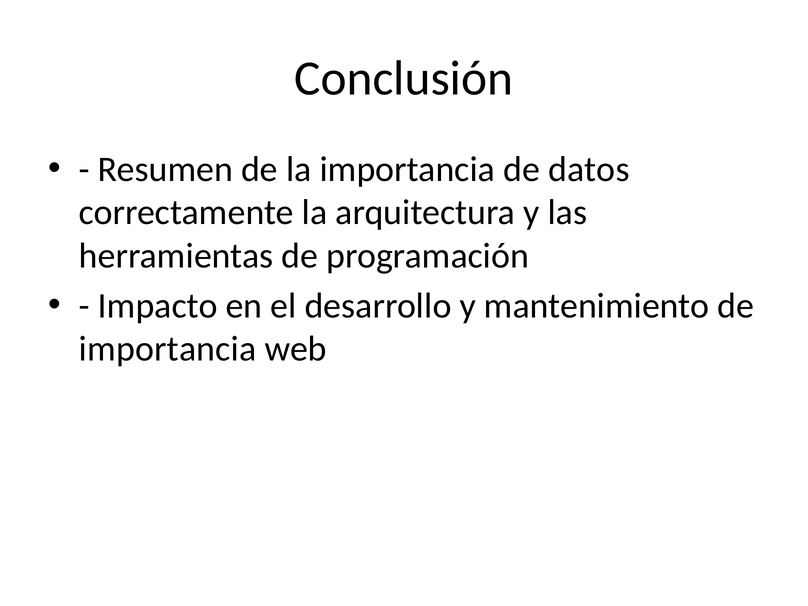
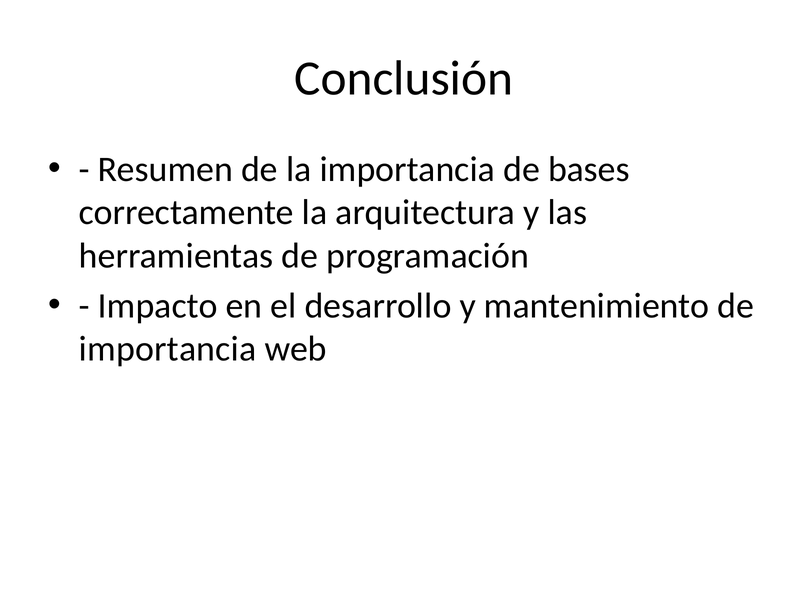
datos: datos -> bases
